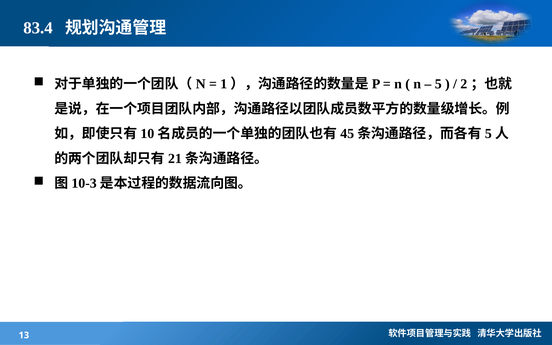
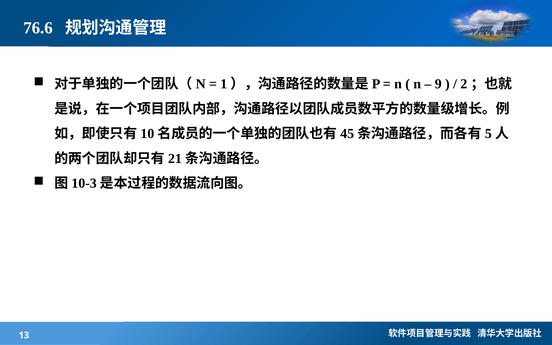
83.4: 83.4 -> 76.6
5: 5 -> 9
